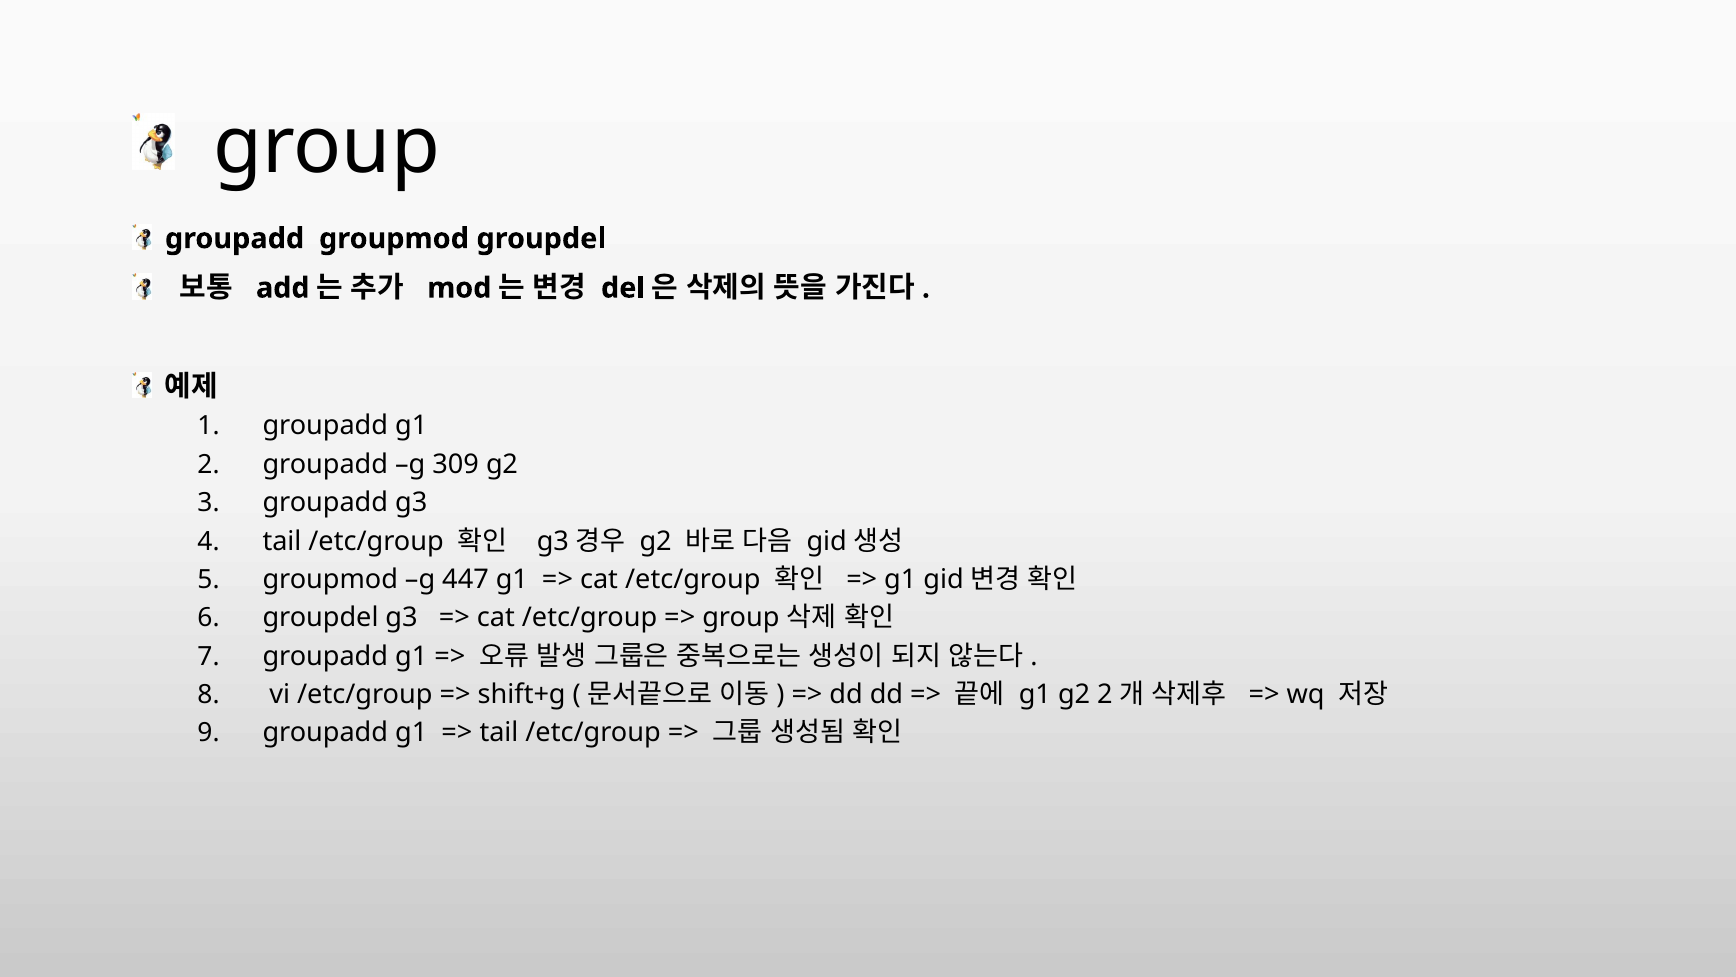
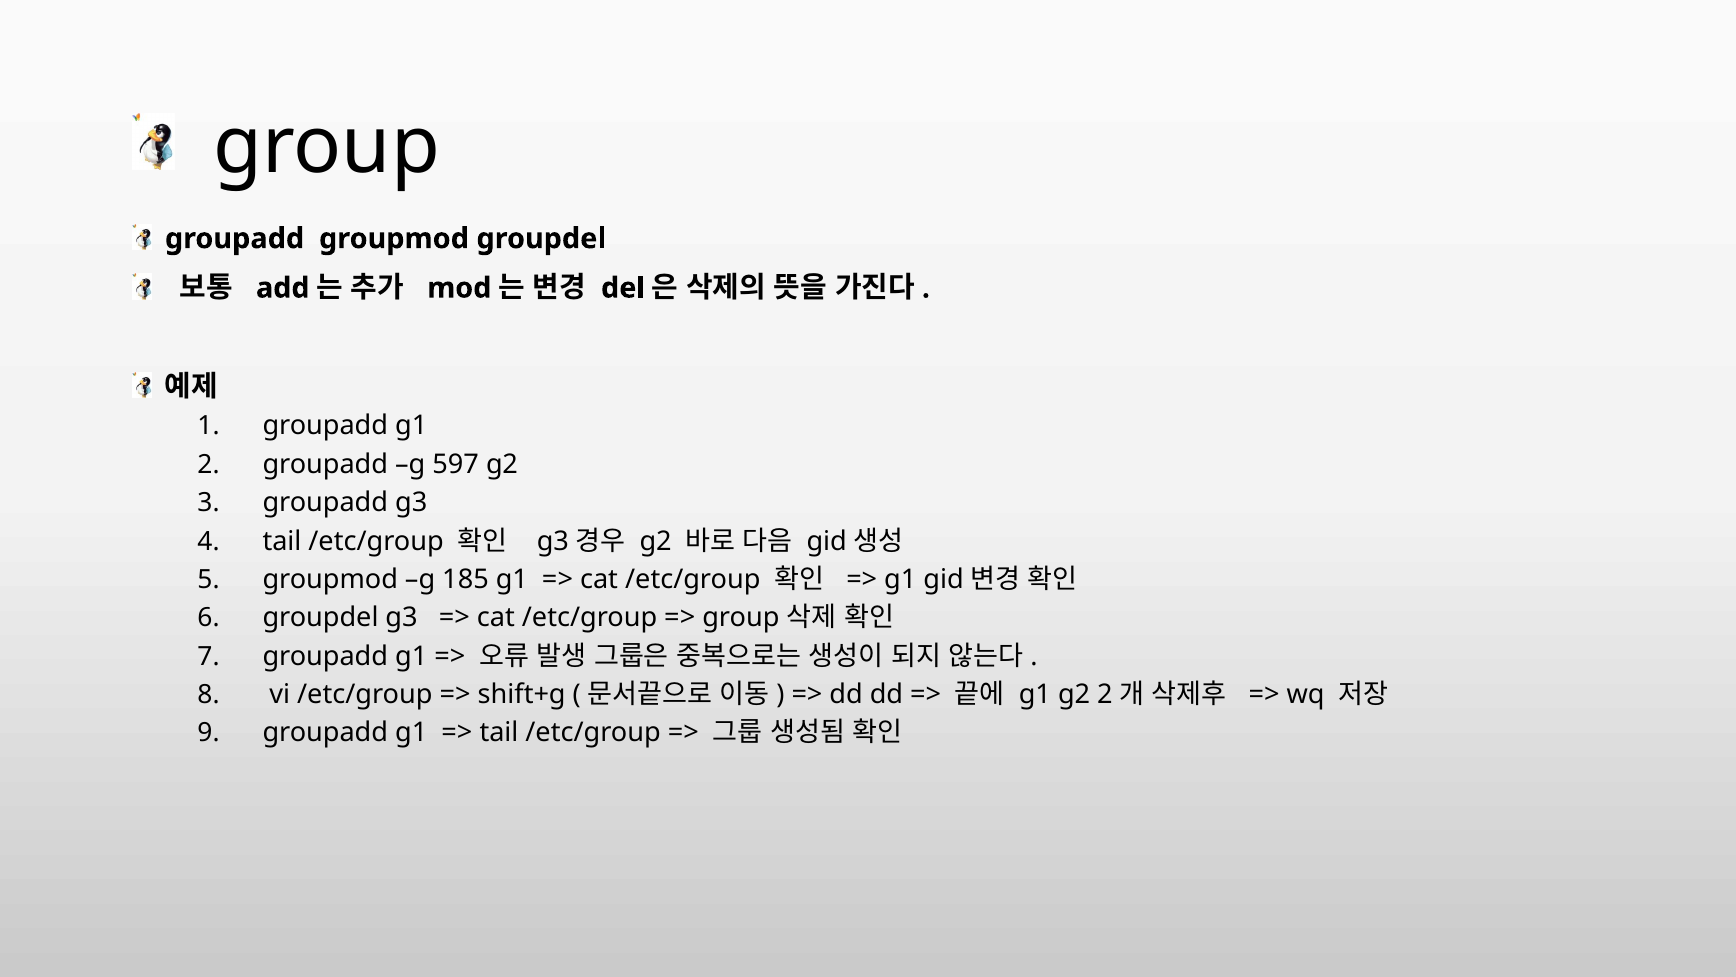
309: 309 -> 597
447: 447 -> 185
